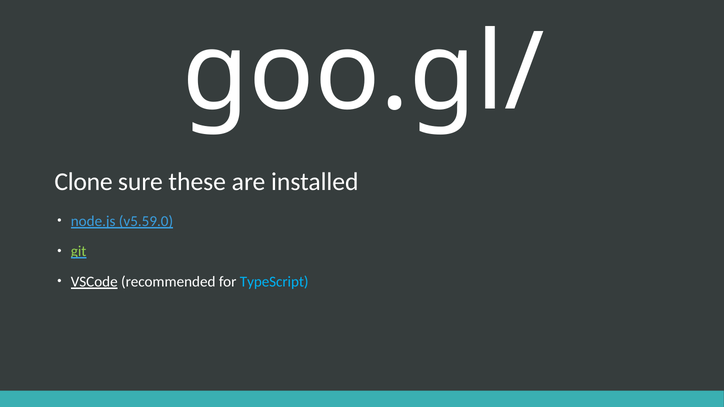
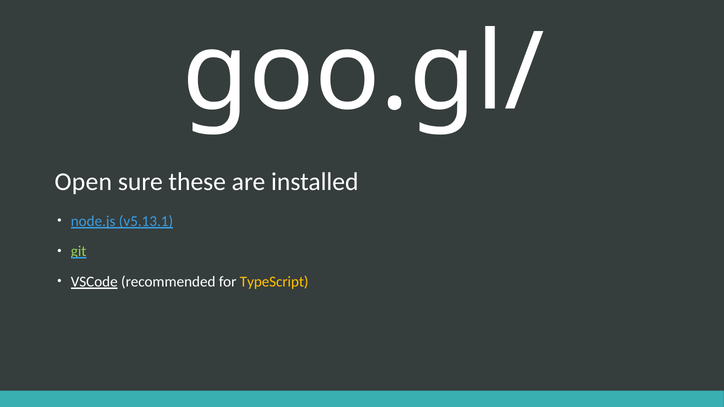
Clone: Clone -> Open
v5.59.0: v5.59.0 -> v5.13.1
TypeScript colour: light blue -> yellow
